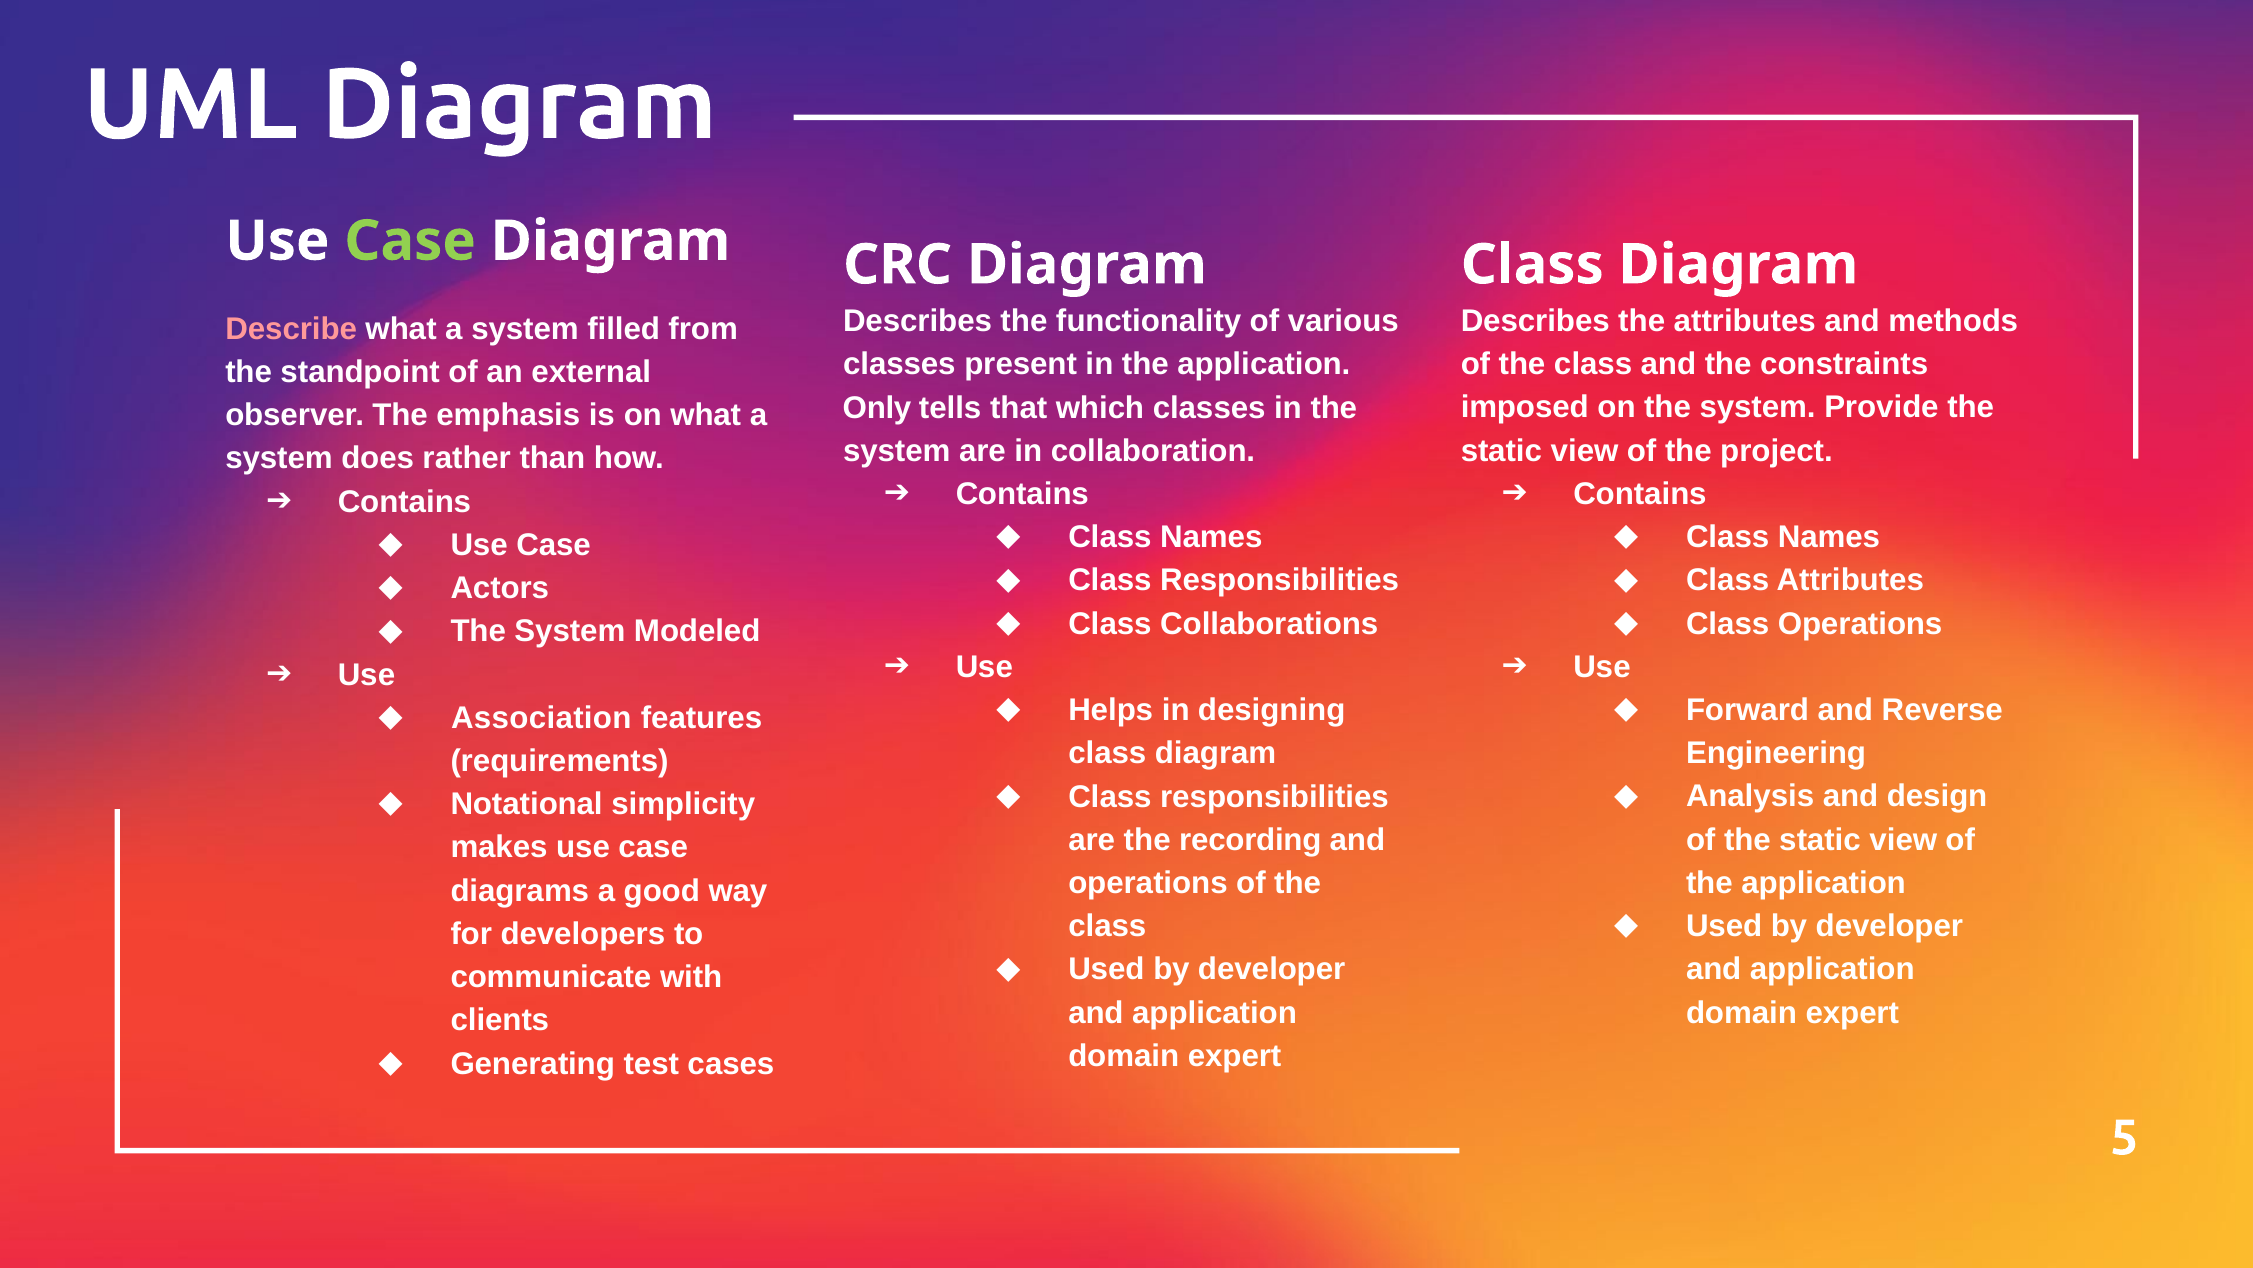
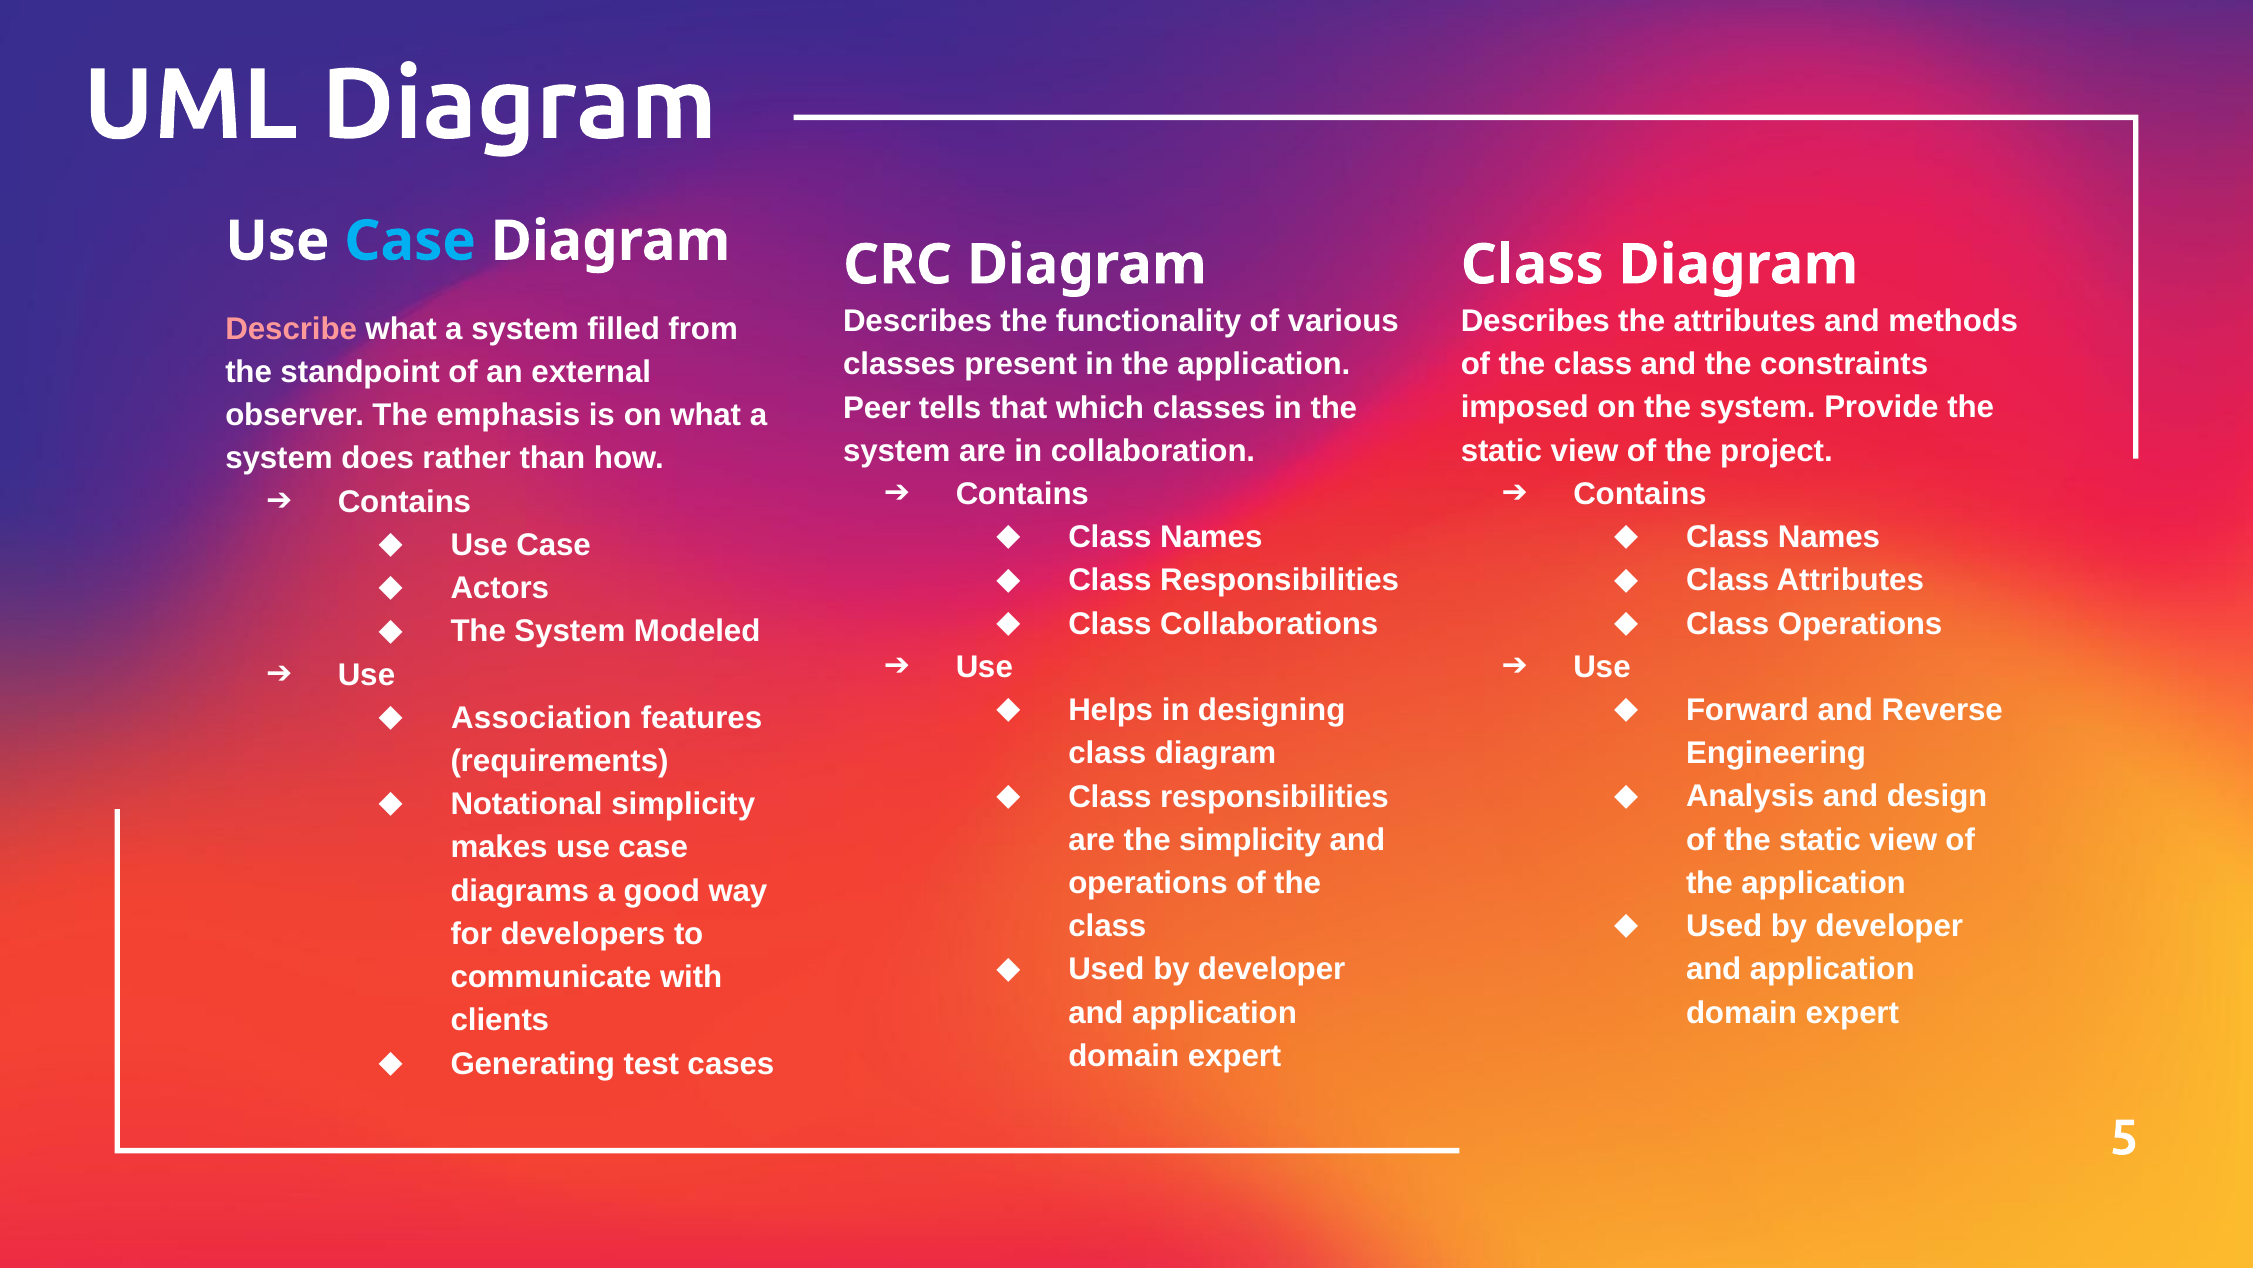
Case at (410, 241) colour: light green -> light blue
Only: Only -> Peer
the recording: recording -> simplicity
